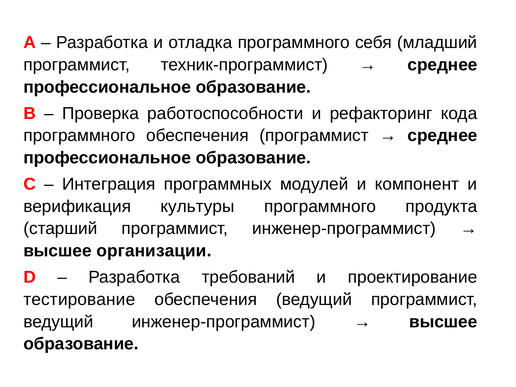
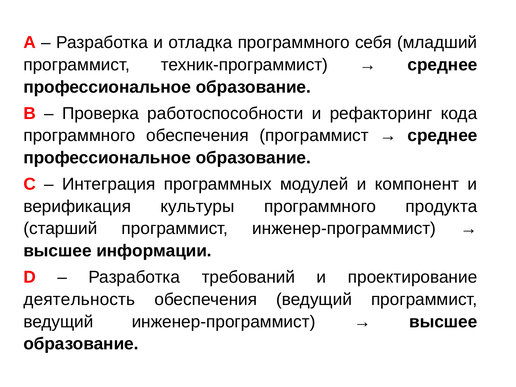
организации: организации -> информации
тестирование: тестирование -> деятельность
